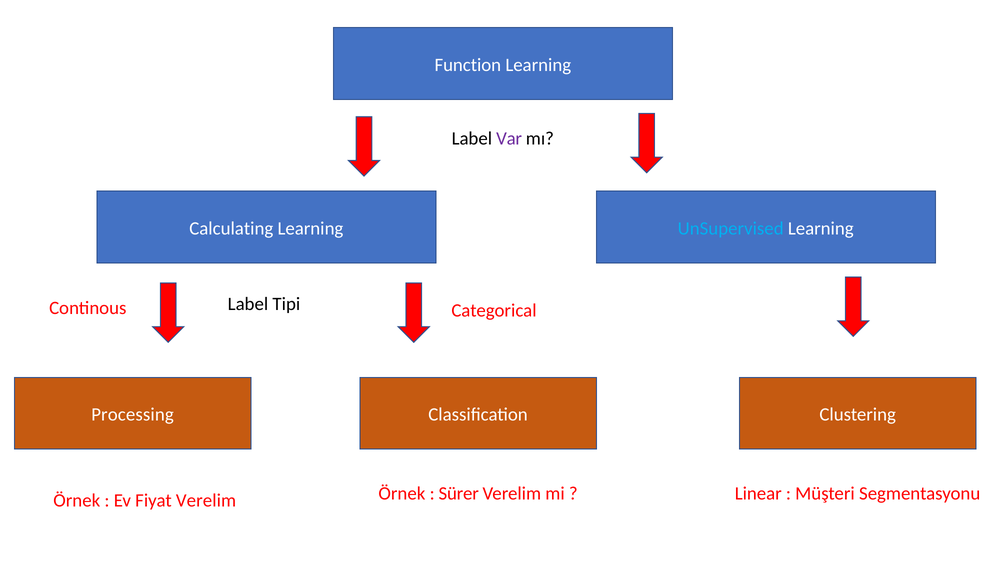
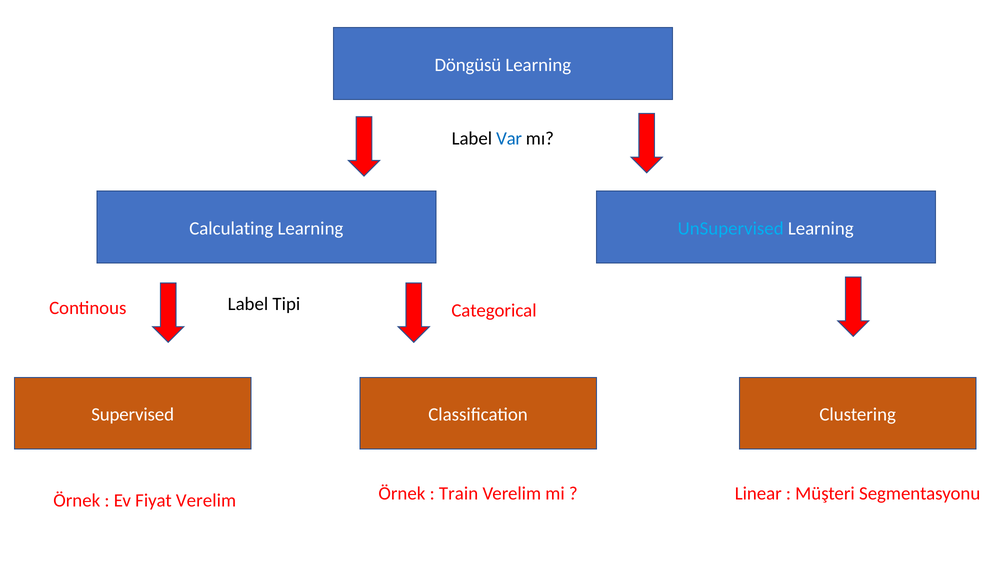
Function: Function -> Döngüsü
Var colour: purple -> blue
Processing: Processing -> Supervised
Sürer: Sürer -> Train
